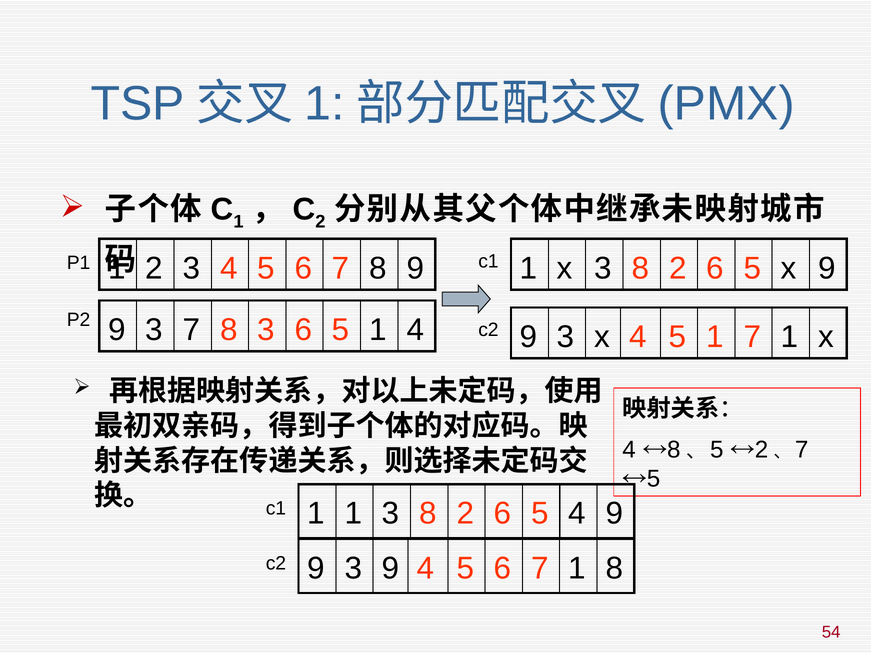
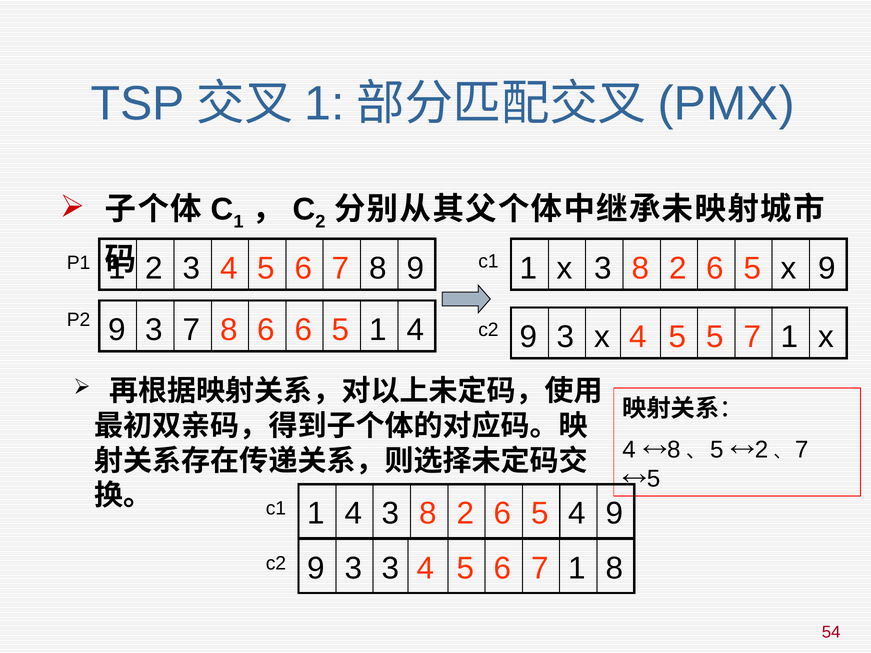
8 3: 3 -> 6
4 5 1: 1 -> 5
1 at (353, 514): 1 -> 4
3 9: 9 -> 3
